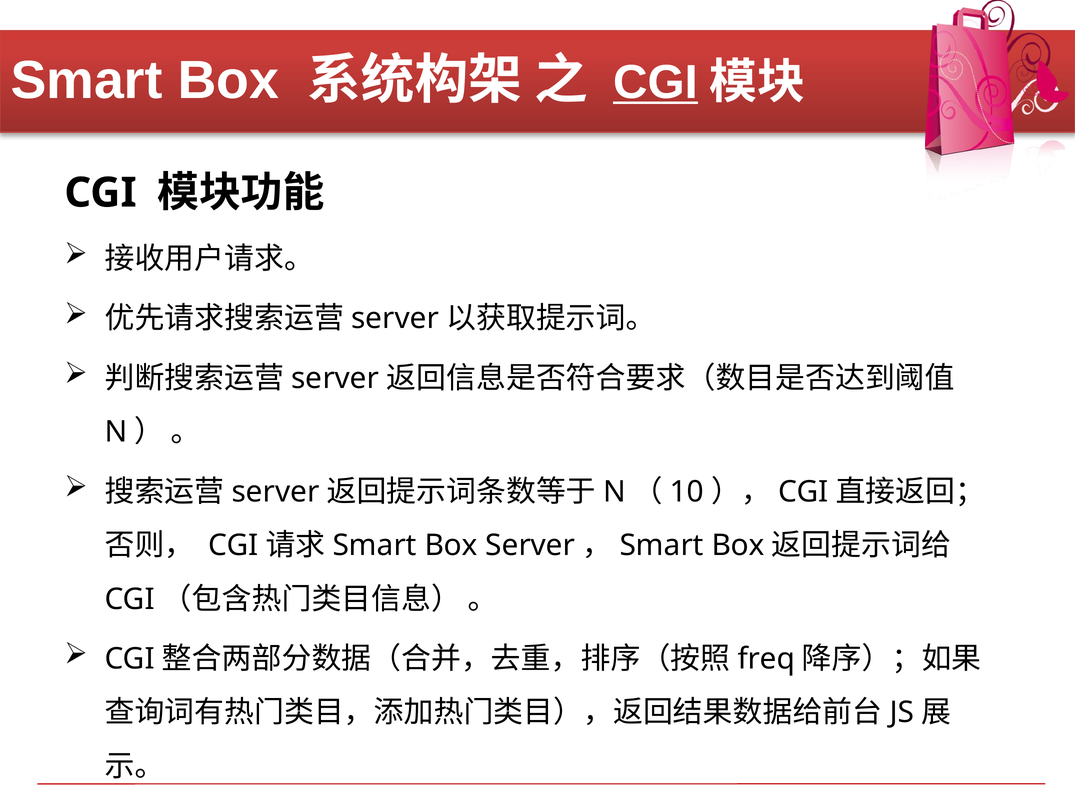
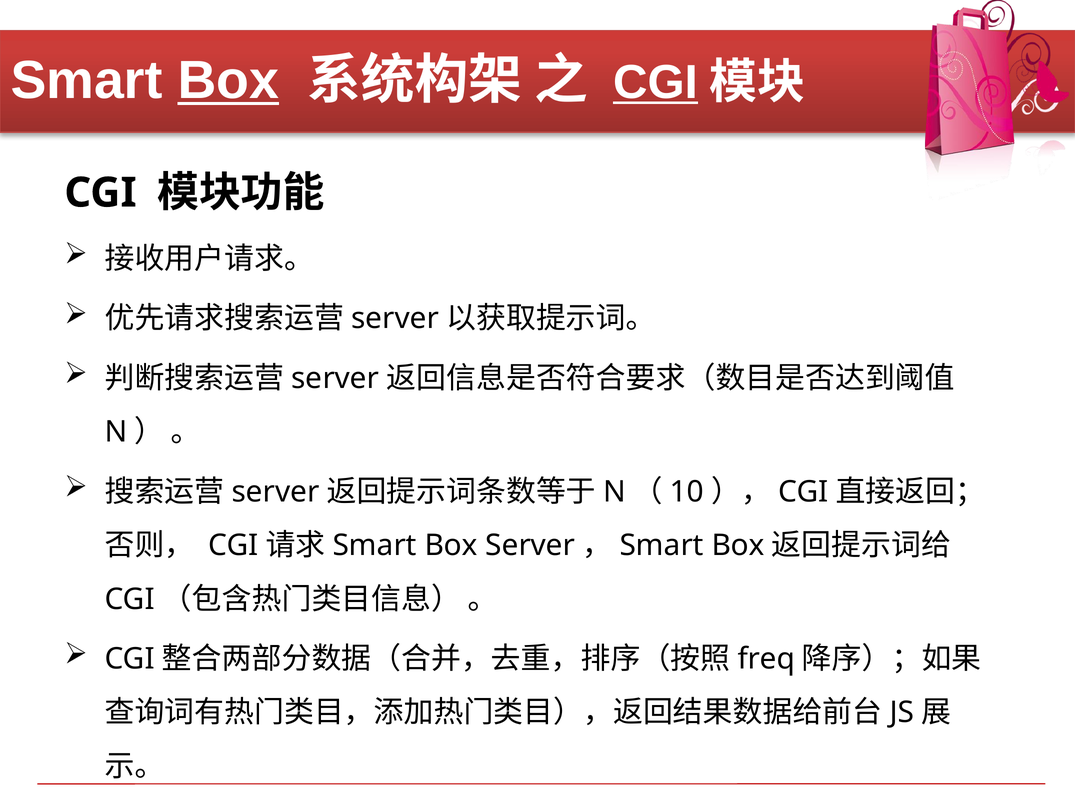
Box at (228, 80) underline: none -> present
